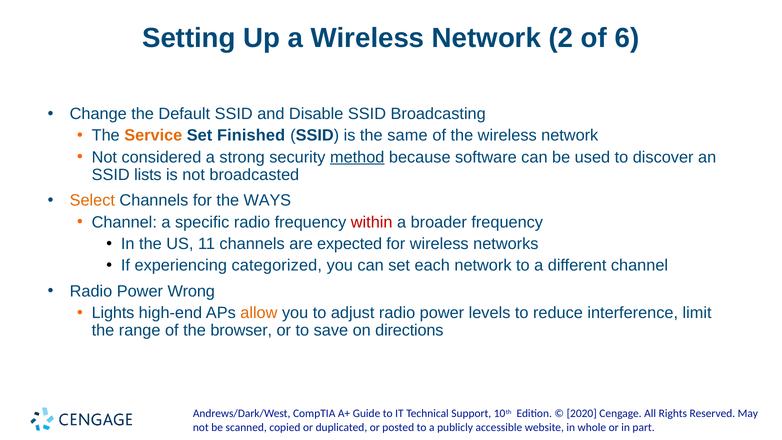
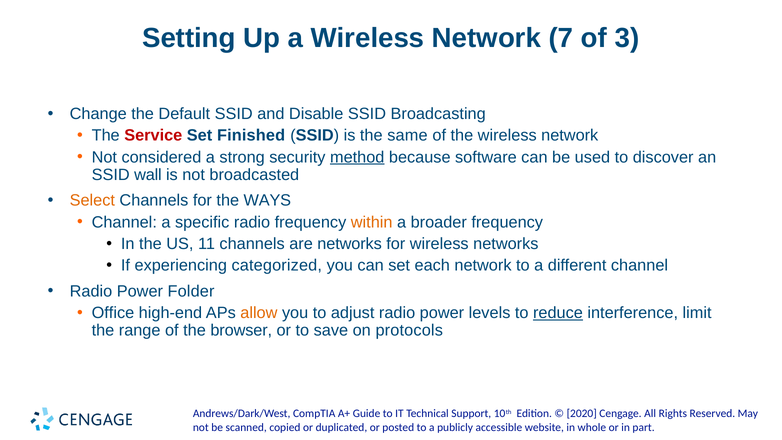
2: 2 -> 7
6: 6 -> 3
Service colour: orange -> red
lists: lists -> wall
within colour: red -> orange
are expected: expected -> networks
Wrong: Wrong -> Folder
Lights: Lights -> Office
reduce underline: none -> present
directions: directions -> protocols
